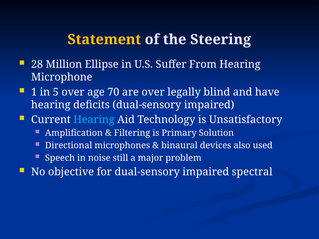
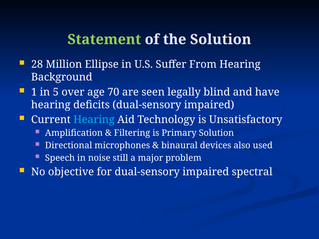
Statement colour: yellow -> light green
the Steering: Steering -> Solution
Microphone: Microphone -> Background
are over: over -> seen
